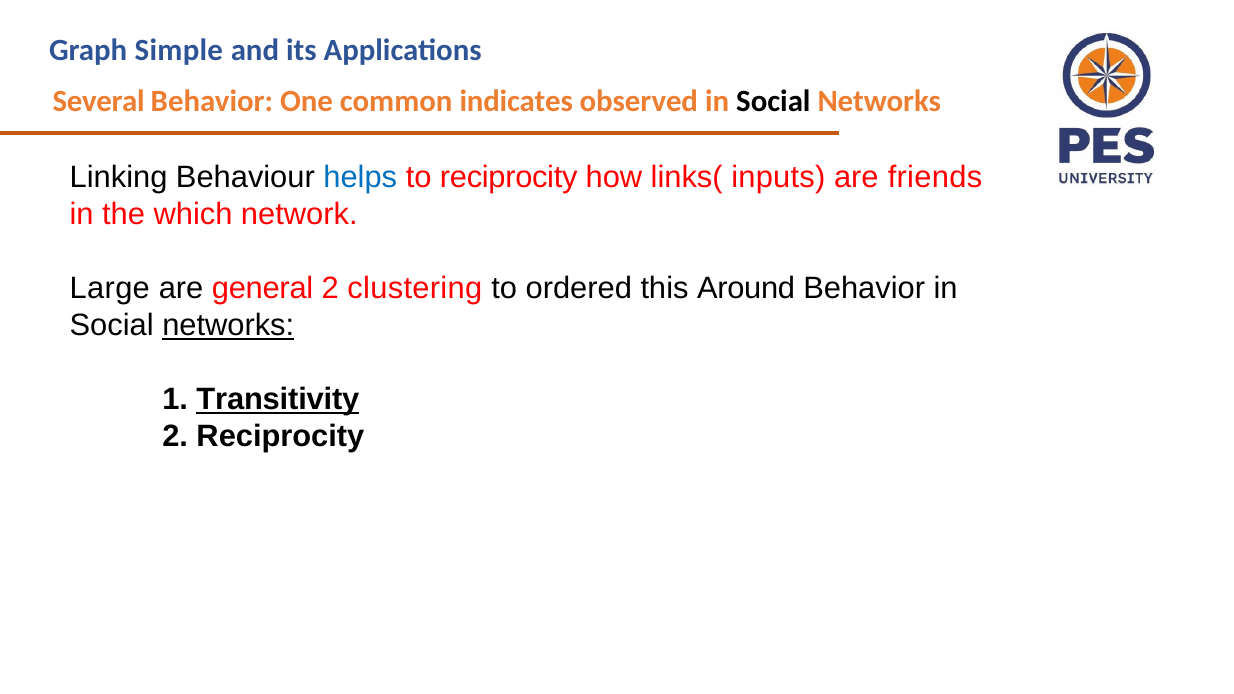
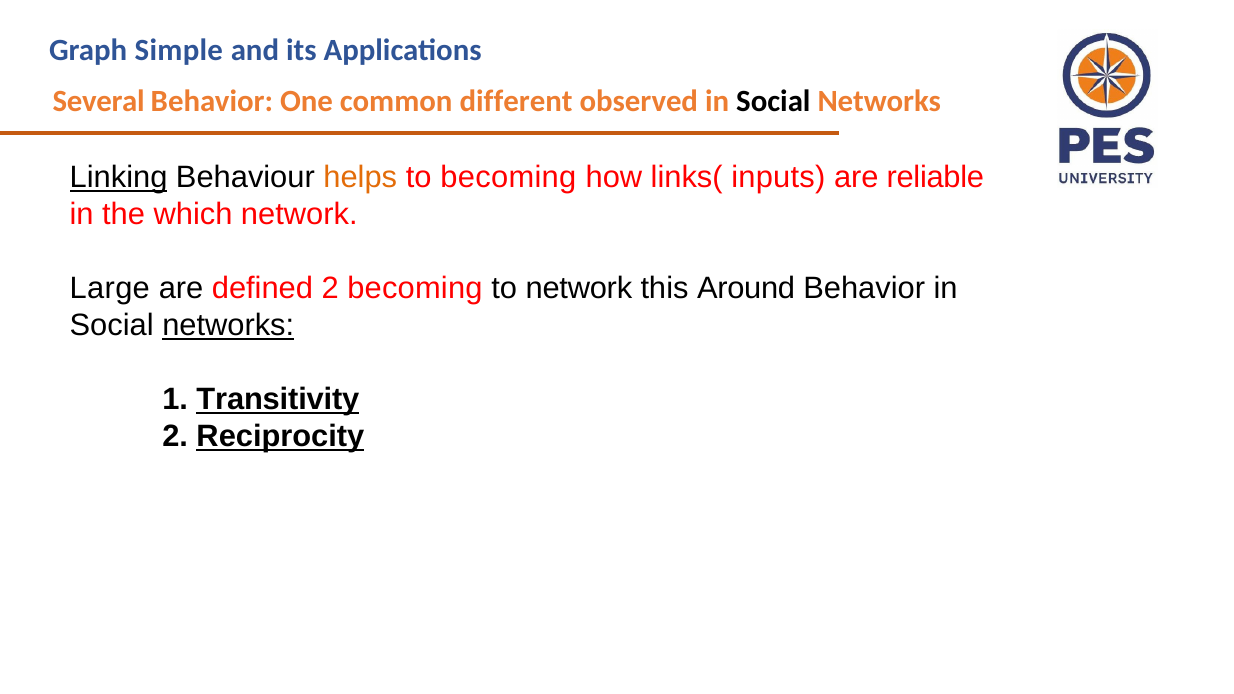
indicates: indicates -> different
Linking underline: none -> present
helps colour: blue -> orange
to reciprocity: reciprocity -> becoming
friends: friends -> reliable
general: general -> defined
2 clustering: clustering -> becoming
to ordered: ordered -> network
Reciprocity at (280, 436) underline: none -> present
